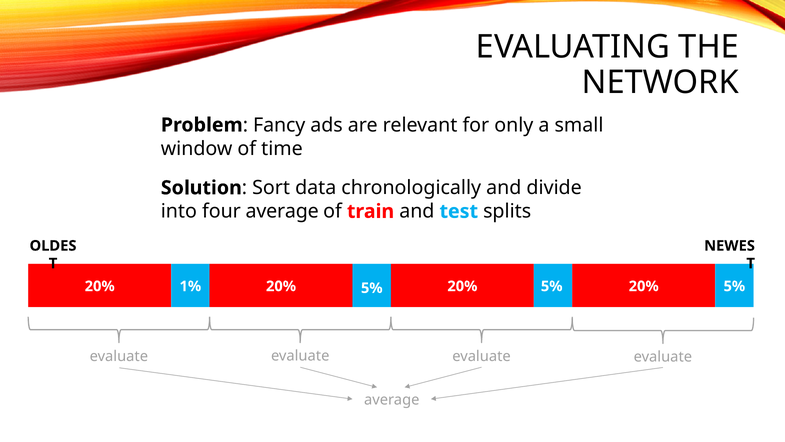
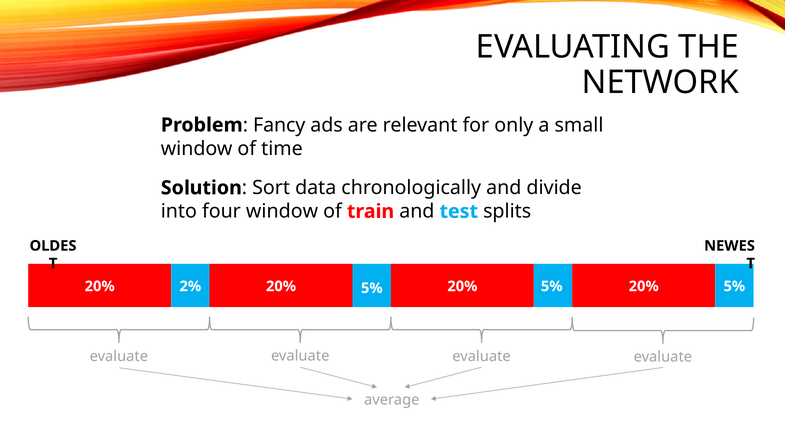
four average: average -> window
1%: 1% -> 2%
